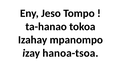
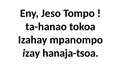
hanoa-tsoa: hanoa-tsoa -> hanaja-tsoa
